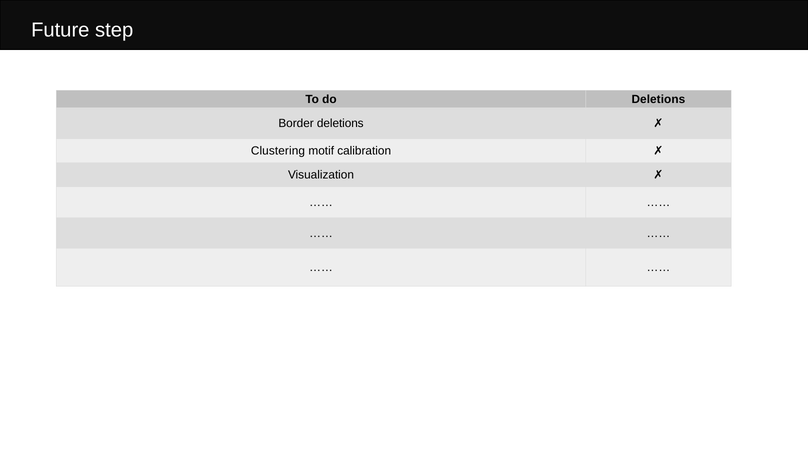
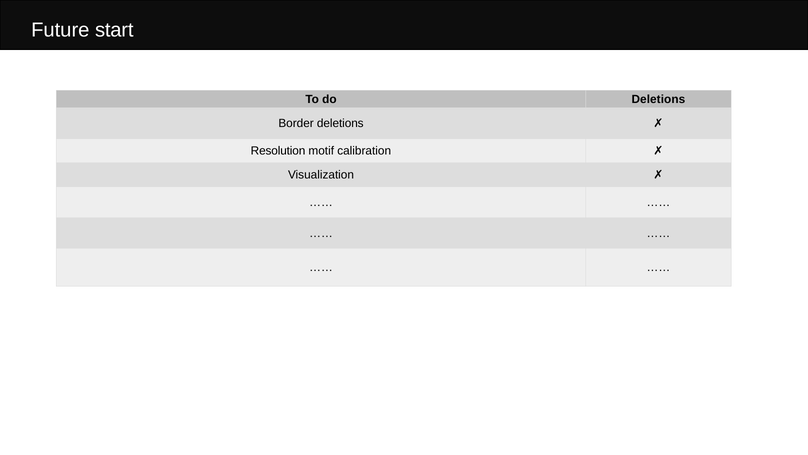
step: step -> start
Clustering: Clustering -> Resolution
